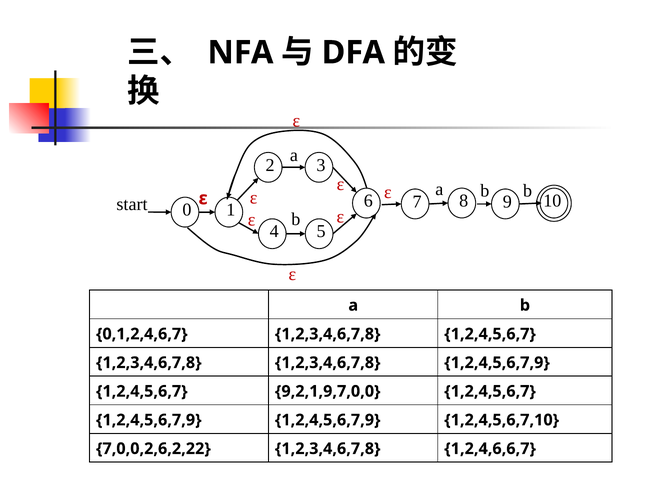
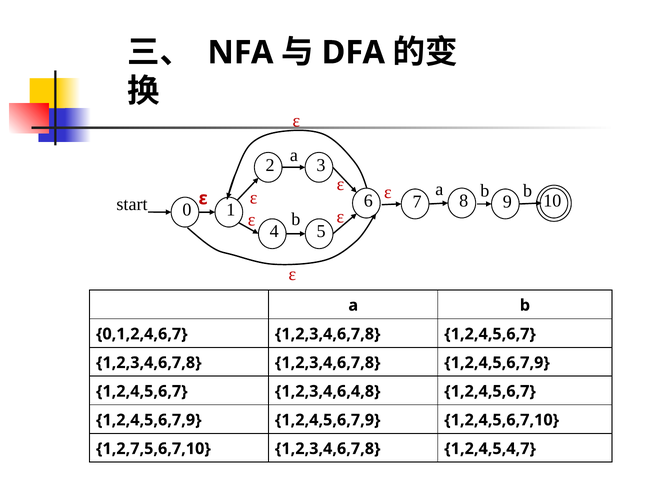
9,2,1,9,7,0,0: 9,2,1,9,7,0,0 -> 1,2,3,4,6,4,8
7,0,0,2,6,2,22: 7,0,0,2,6,2,22 -> 1,2,7,5,6,7,10
1,2,4,6,6,7: 1,2,4,6,6,7 -> 1,2,4,5,4,7
